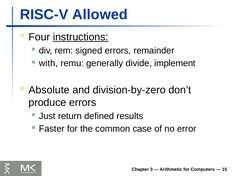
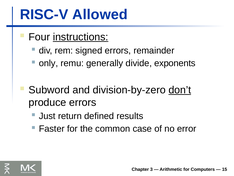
with: with -> only
implement: implement -> exponents
Absolute: Absolute -> Subword
don’t underline: none -> present
